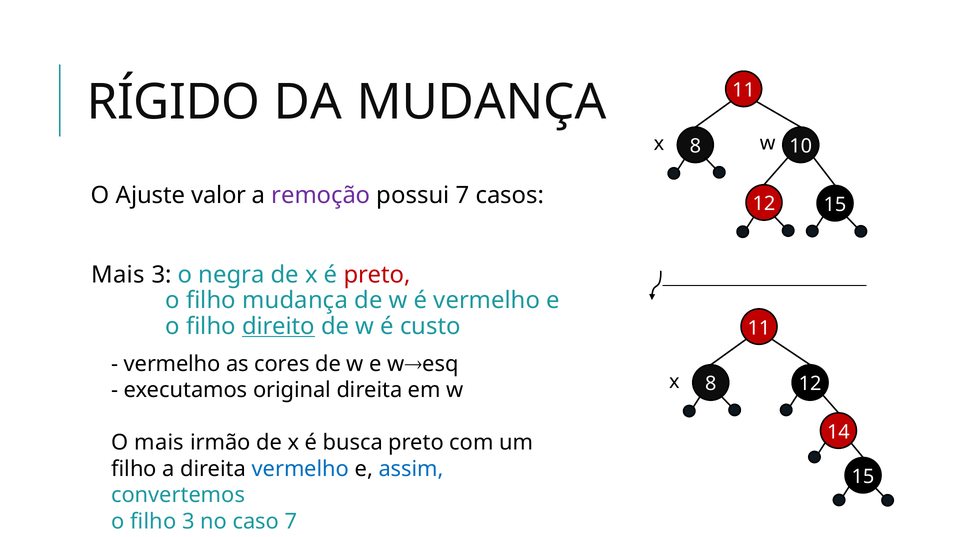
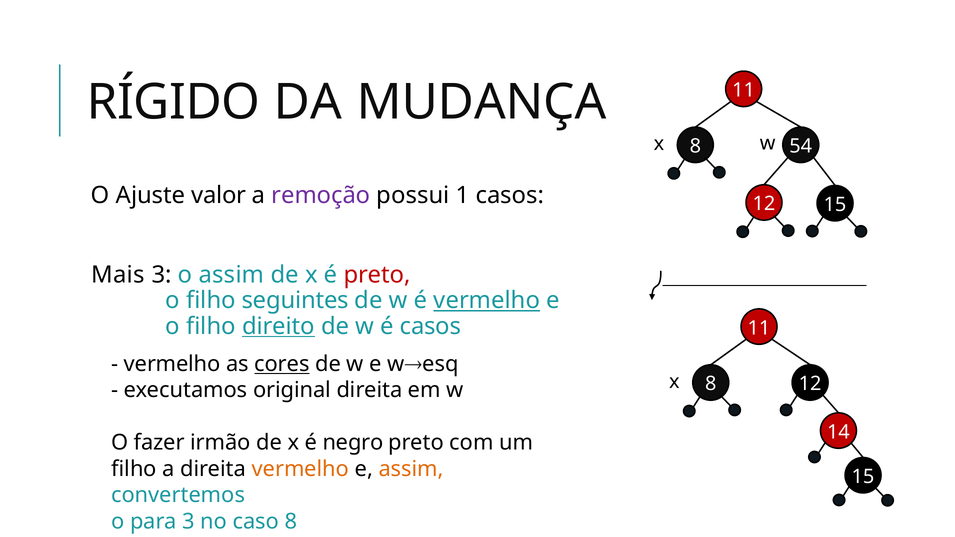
10: 10 -> 54
possui 7: 7 -> 1
o negra: negra -> assim
filho mudança: mudança -> seguintes
vermelho at (487, 301) underline: none -> present
é custo: custo -> casos
cores underline: none -> present
O mais: mais -> fazer
busca: busca -> negro
vermelho at (300, 469) colour: blue -> orange
assim at (411, 469) colour: blue -> orange
filho at (153, 522): filho -> para
caso 7: 7 -> 8
